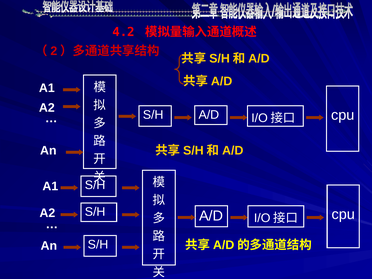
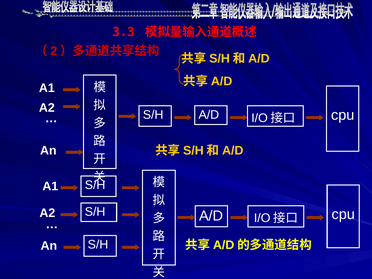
4.2: 4.2 -> 3.3
